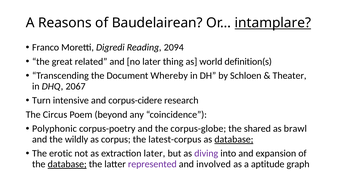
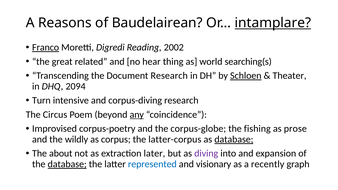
Franco underline: none -> present
2094: 2094 -> 2002
no later: later -> hear
definition(s: definition(s -> searching(s
Document Whereby: Whereby -> Research
Schloen underline: none -> present
2067: 2067 -> 2094
corpus-cidere: corpus-cidere -> corpus-diving
any underline: none -> present
Polyphonic: Polyphonic -> Improvised
shared: shared -> fishing
brawl: brawl -> prose
latest-corpus: latest-corpus -> latter-corpus
erotic: erotic -> about
represented colour: purple -> blue
involved: involved -> visionary
aptitude: aptitude -> recently
